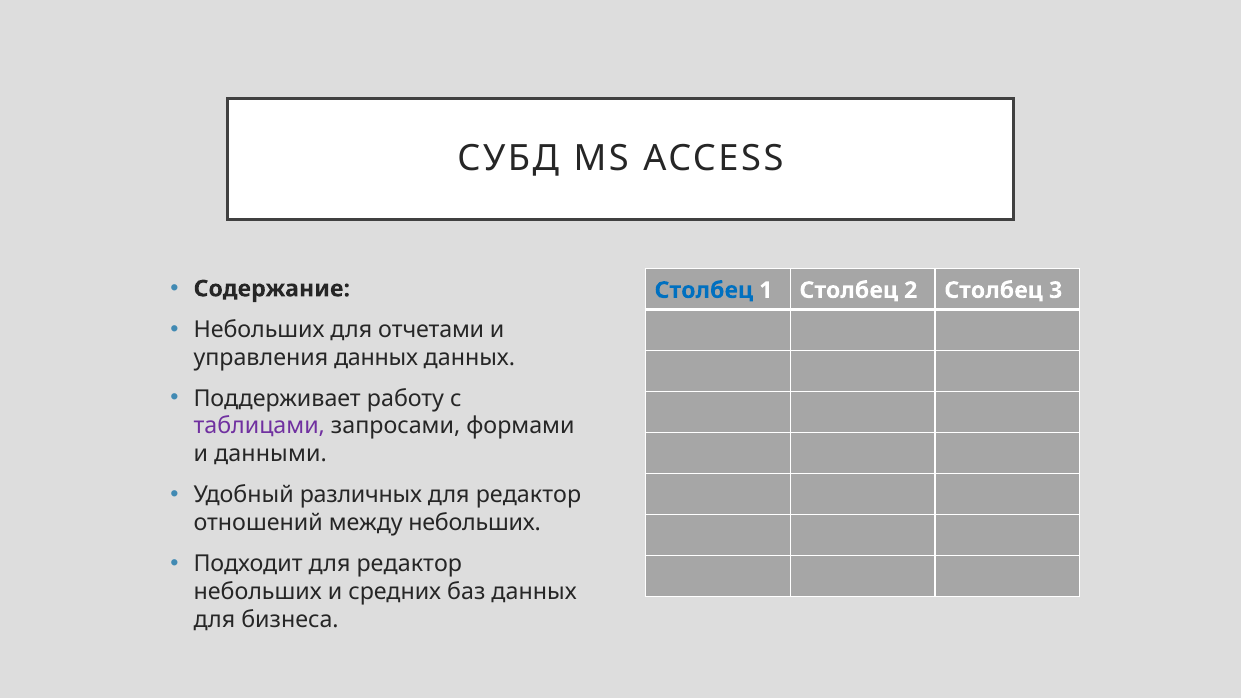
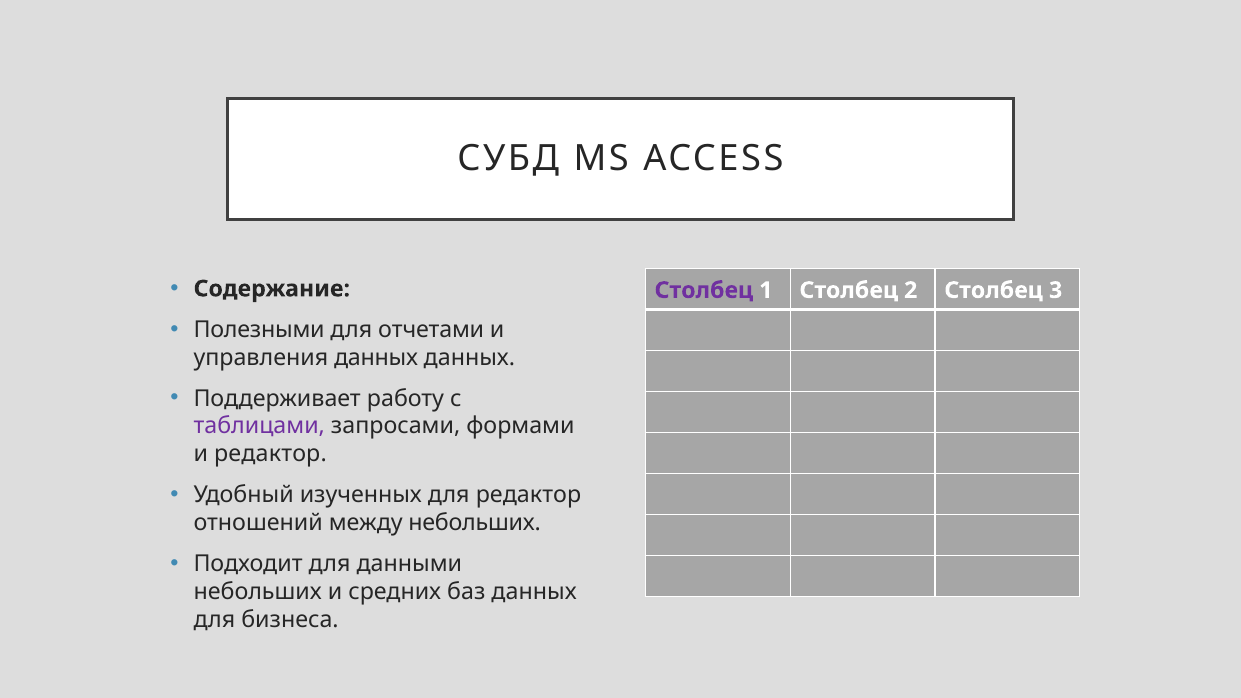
Столбец at (704, 290) colour: blue -> purple
Небольших at (259, 330): Небольших -> Полезными
и данными: данными -> редактор
различных: различных -> изученных
Подходит для редактор: редактор -> данными
